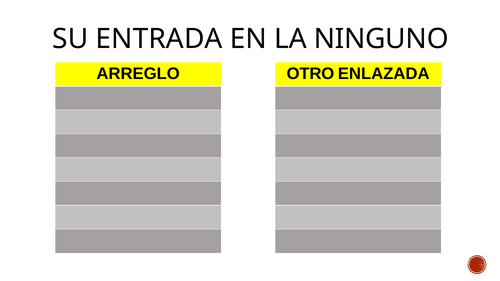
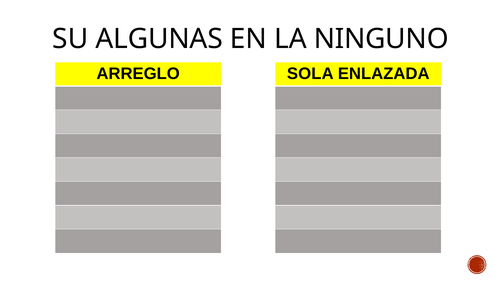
ENTRADA: ENTRADA -> ALGUNAS
OTRO: OTRO -> SOLA
